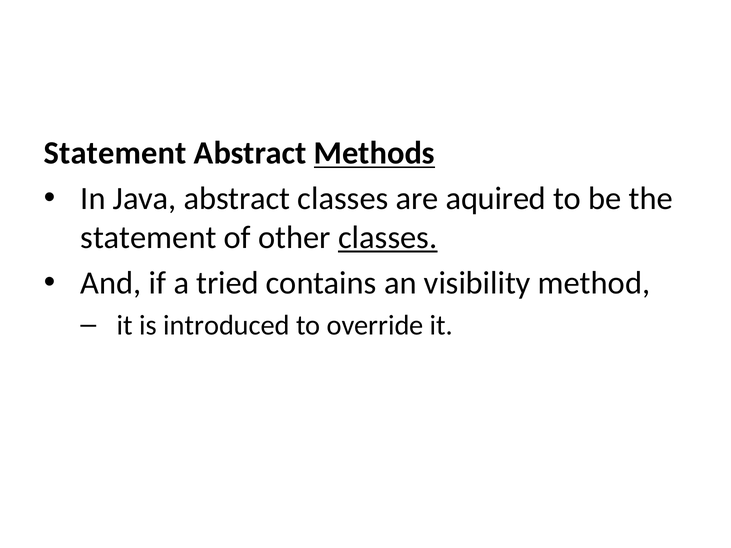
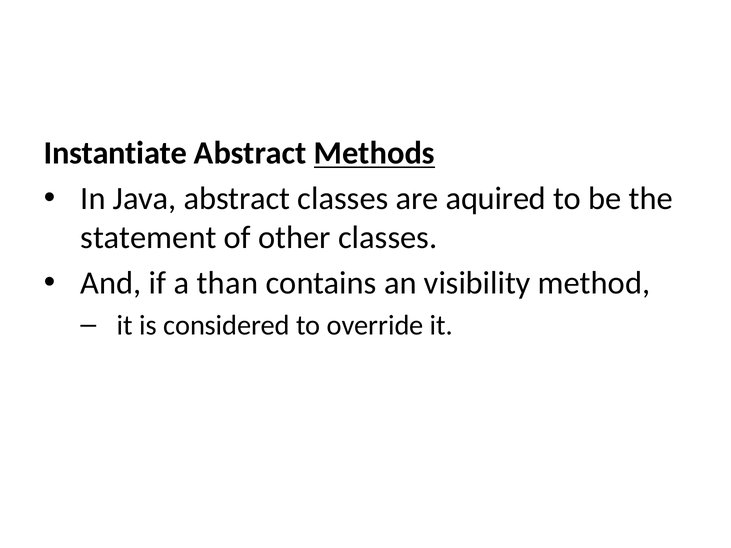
Statement at (115, 153): Statement -> Instantiate
classes at (388, 238) underline: present -> none
tried: tried -> than
introduced: introduced -> considered
